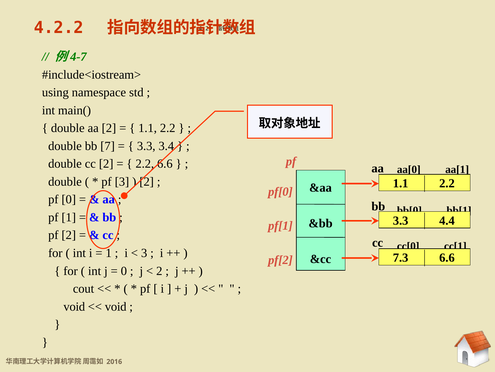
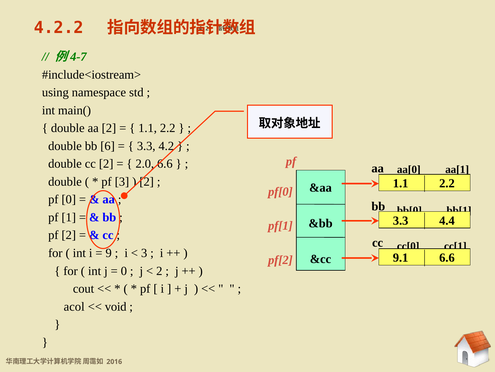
7: 7 -> 6
3.3 3.4: 3.4 -> 4.2
2.2 at (145, 164): 2.2 -> 2.0
1 at (109, 253): 1 -> 9
7.3: 7.3 -> 9.1
void at (74, 306): void -> acol
